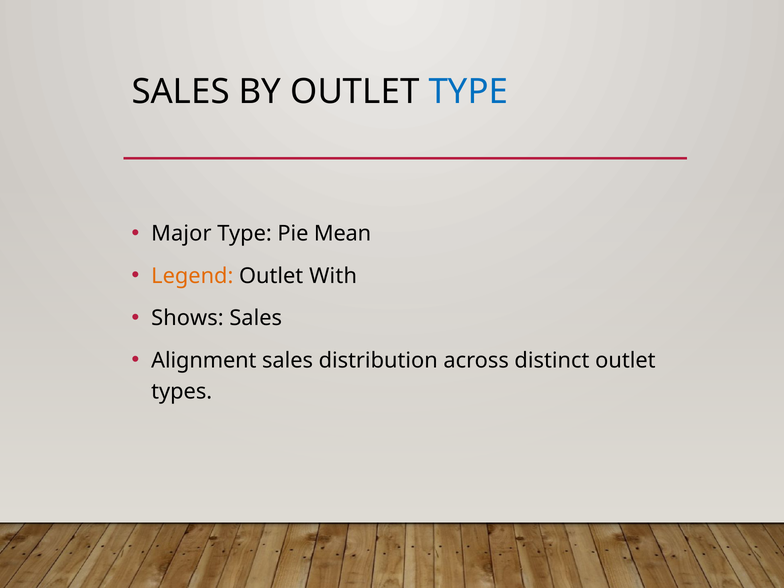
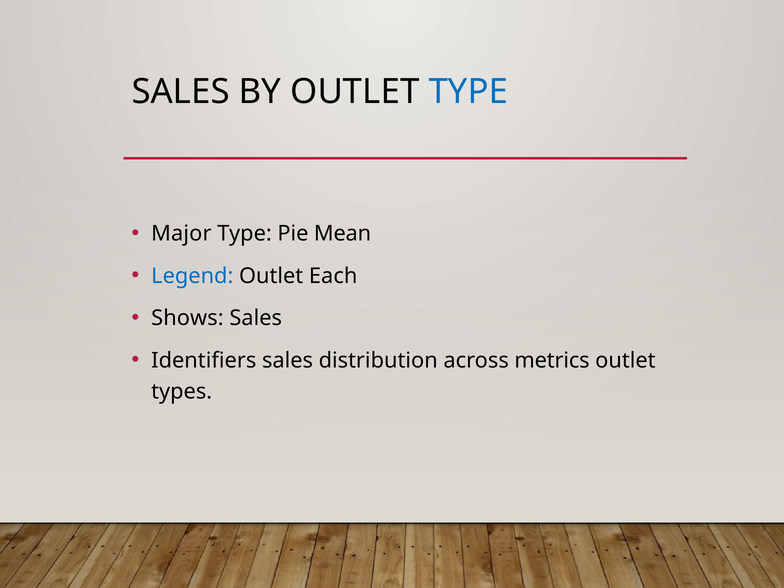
Legend colour: orange -> blue
With: With -> Each
Alignment: Alignment -> Identifiers
distinct: distinct -> metrics
